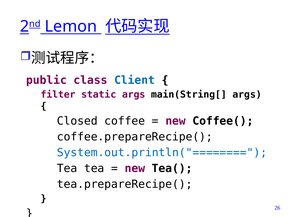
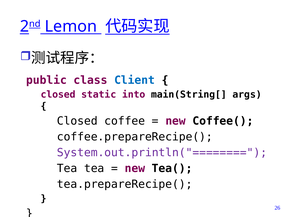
filter at (58, 95): filter -> closed
static args: args -> into
System.out.println("======== colour: blue -> purple
